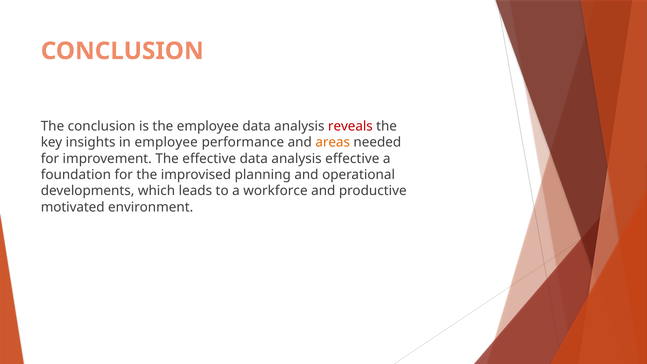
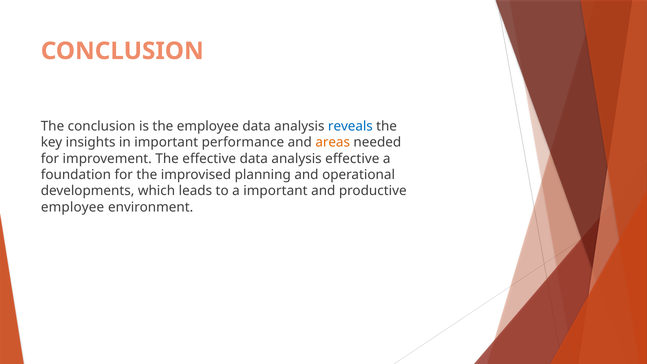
reveals colour: red -> blue
in employee: employee -> important
a workforce: workforce -> important
motivated at (73, 207): motivated -> employee
